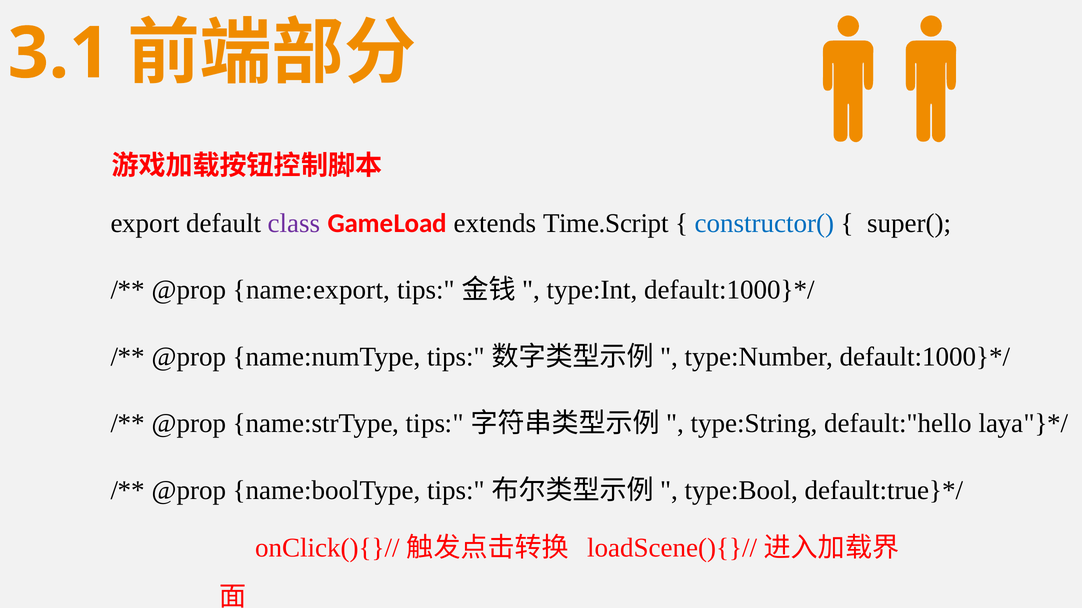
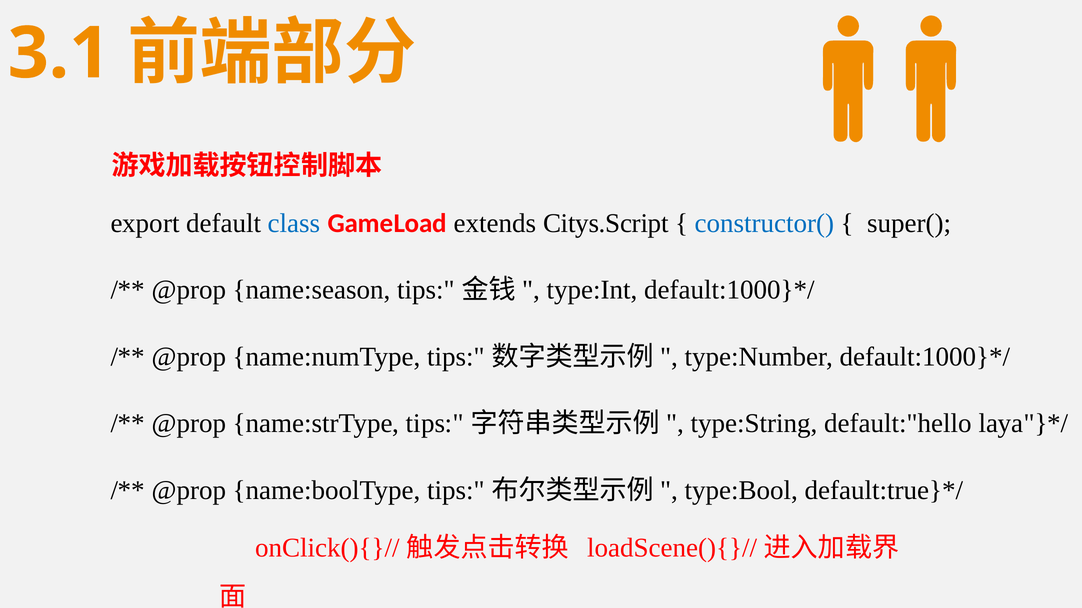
class colour: purple -> blue
Time.Script: Time.Script -> Citys.Script
name:export: name:export -> name:season
